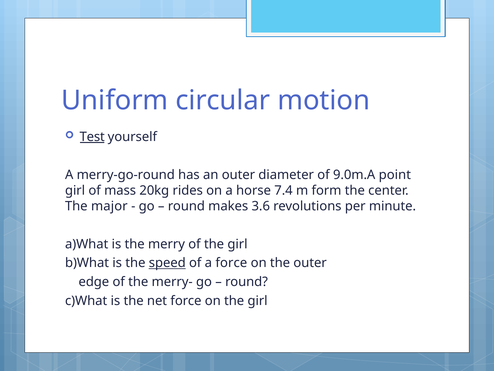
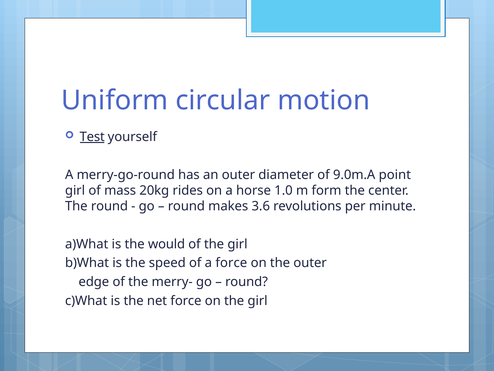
7.4: 7.4 -> 1.0
The major: major -> round
merry: merry -> would
speed underline: present -> none
